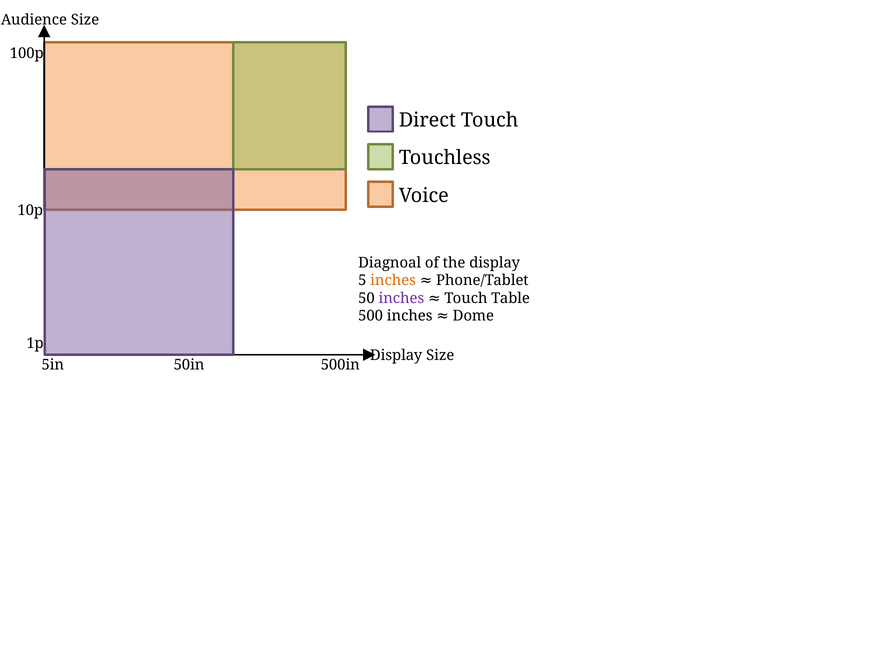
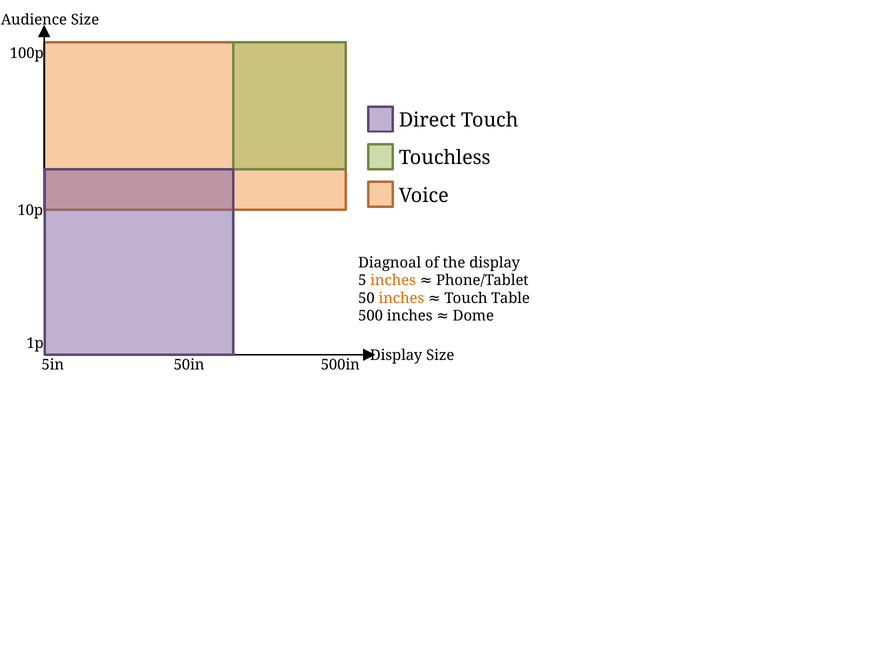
inches at (401, 298) colour: purple -> orange
